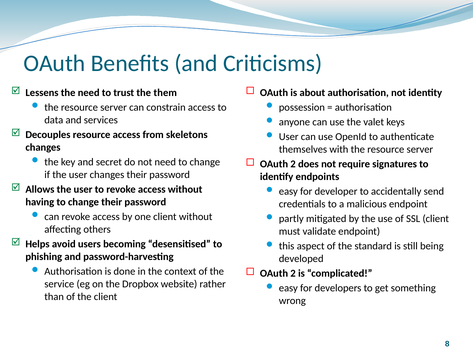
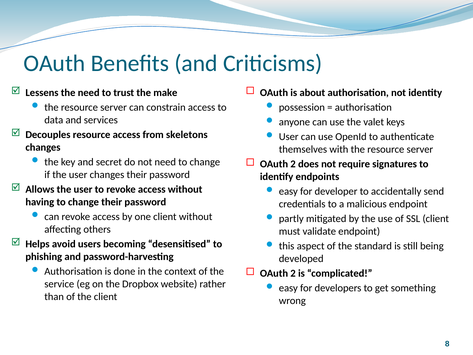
them: them -> make
